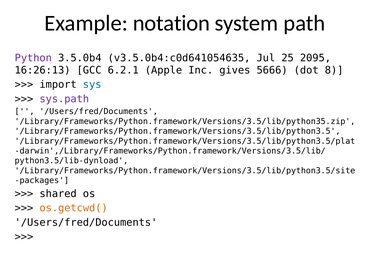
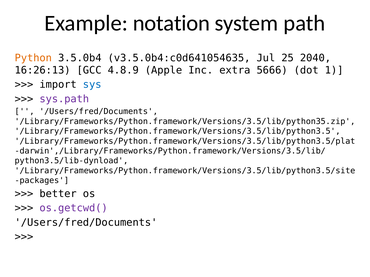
Python colour: purple -> orange
2095: 2095 -> 2040
6.2.1: 6.2.1 -> 4.8.9
gives: gives -> extra
8: 8 -> 1
shared: shared -> better
os.getcwd( colour: orange -> purple
